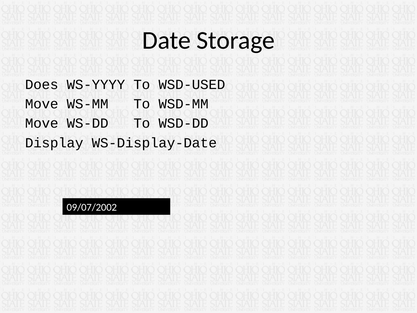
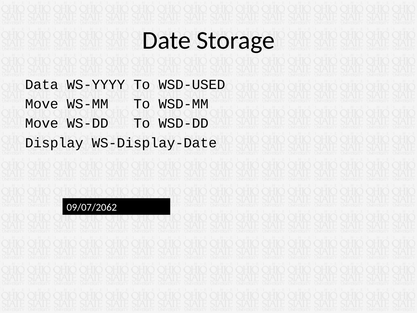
Does: Does -> Data
09/07/2002: 09/07/2002 -> 09/07/2062
